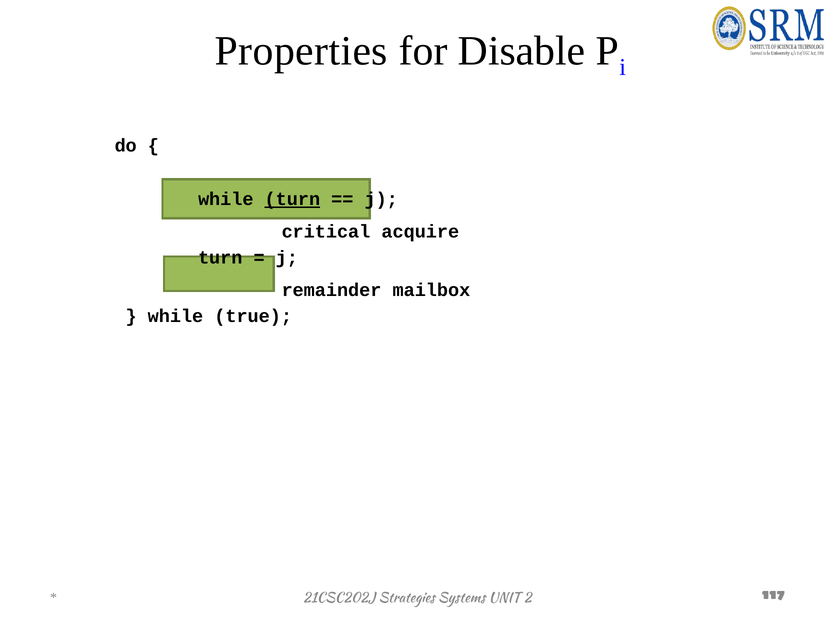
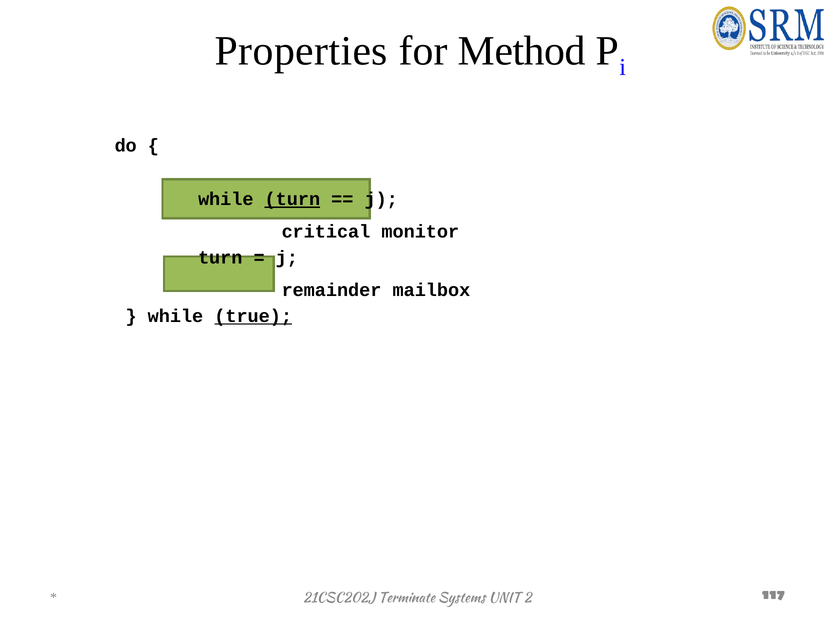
Disable: Disable -> Method
acquire: acquire -> monitor
true underline: none -> present
Strategies: Strategies -> Terminate
